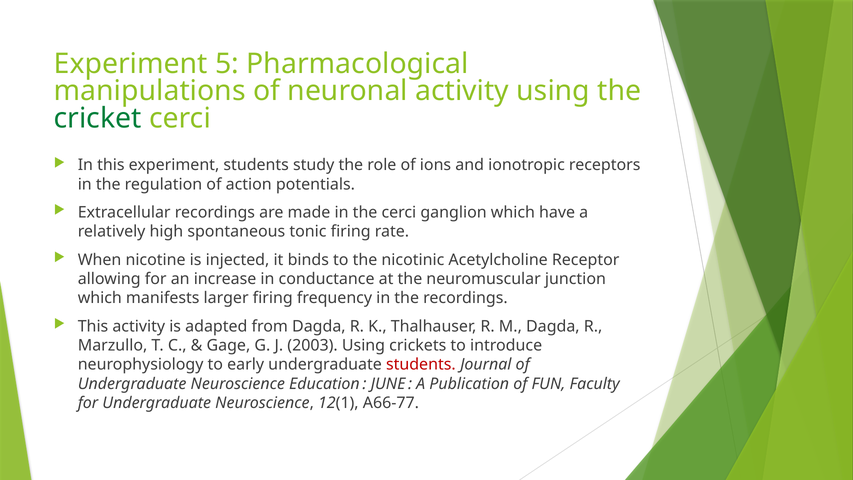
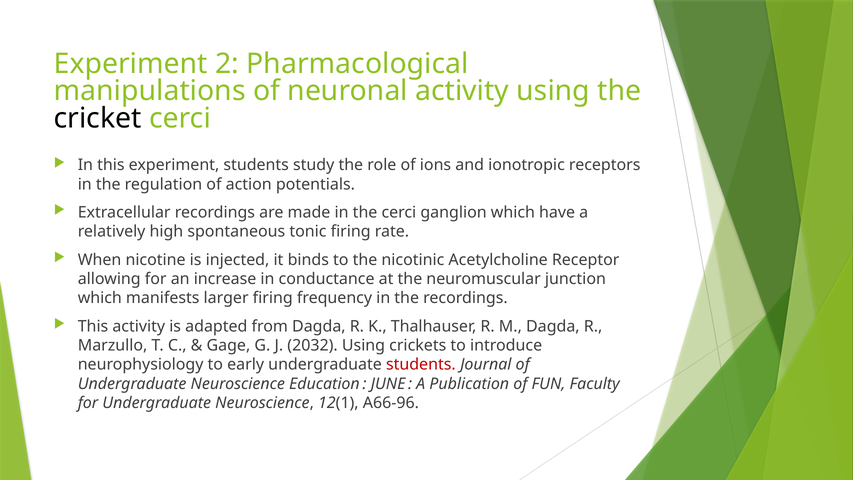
5: 5 -> 2
cricket colour: green -> black
2003: 2003 -> 2032
A66-77: A66-77 -> A66-96
